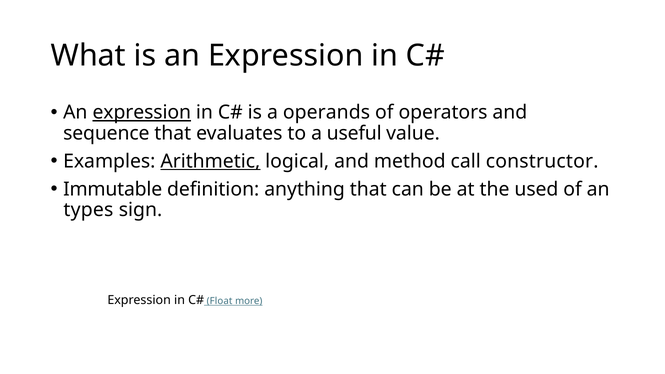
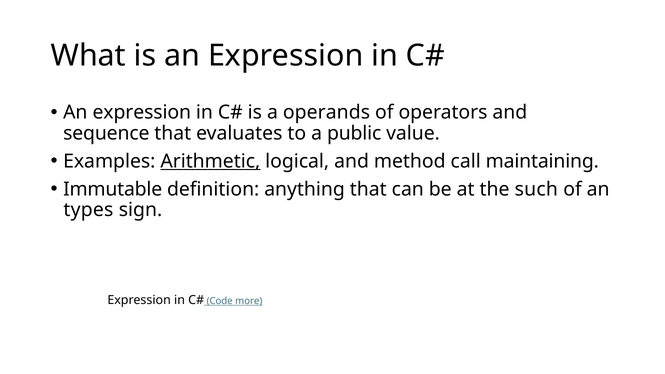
expression at (142, 112) underline: present -> none
useful: useful -> public
constructor: constructor -> maintaining
used: used -> such
Float: Float -> Code
